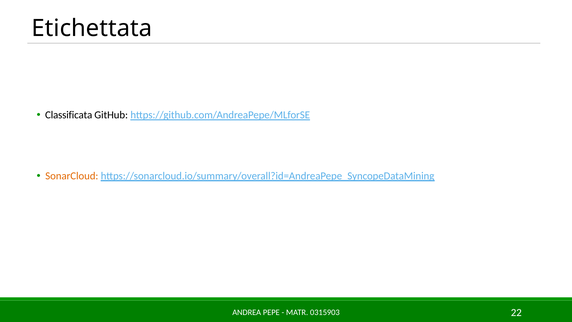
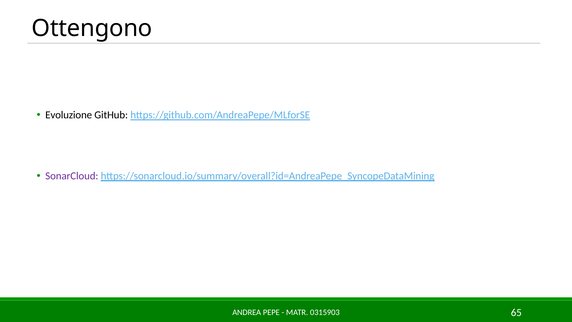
Etichettata: Etichettata -> Ottengono
Classificata: Classificata -> Evoluzione
SonarCloud colour: orange -> purple
22: 22 -> 65
